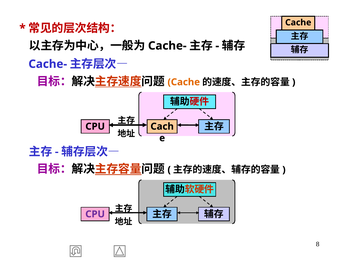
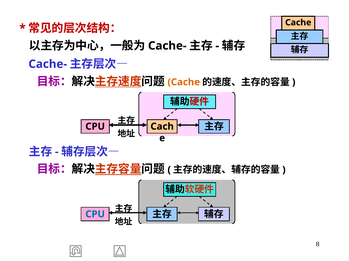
CPU at (95, 215) colour: purple -> blue
